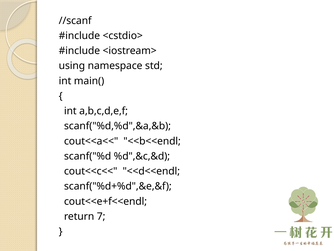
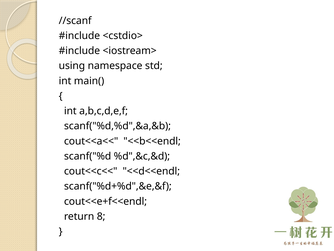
7: 7 -> 8
